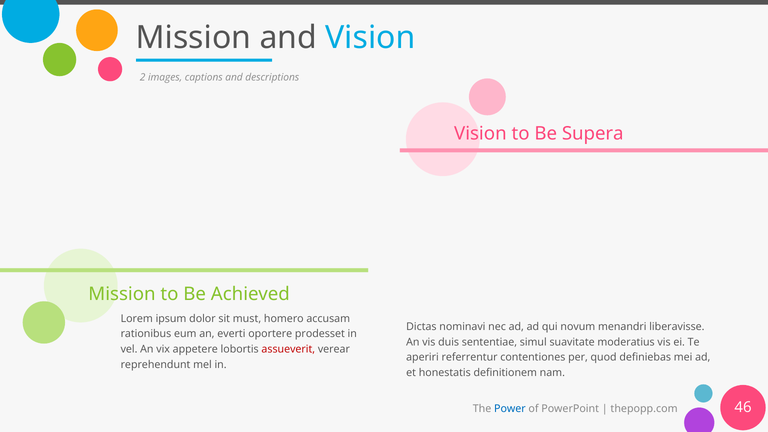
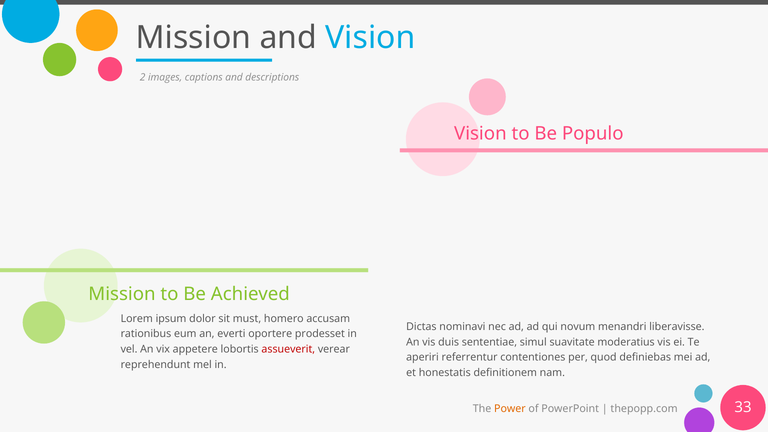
Supera: Supera -> Populo
Power colour: blue -> orange
46: 46 -> 33
